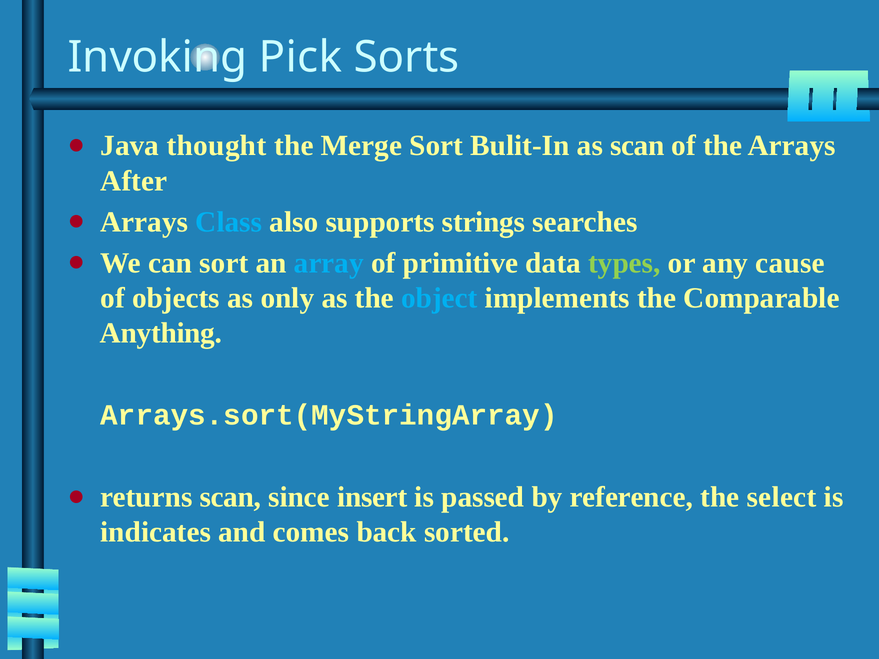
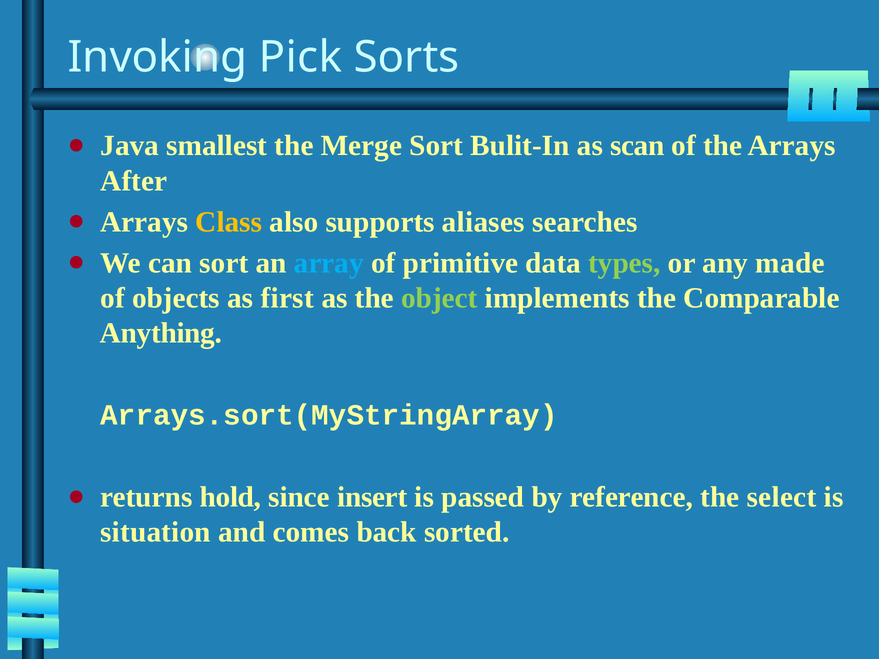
thought: thought -> smallest
Class colour: light blue -> yellow
strings: strings -> aliases
cause: cause -> made
only: only -> first
object colour: light blue -> light green
returns scan: scan -> hold
indicates: indicates -> situation
